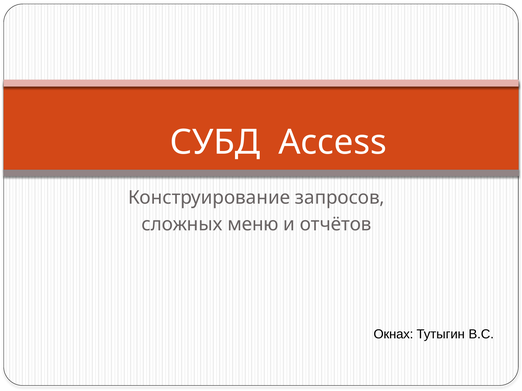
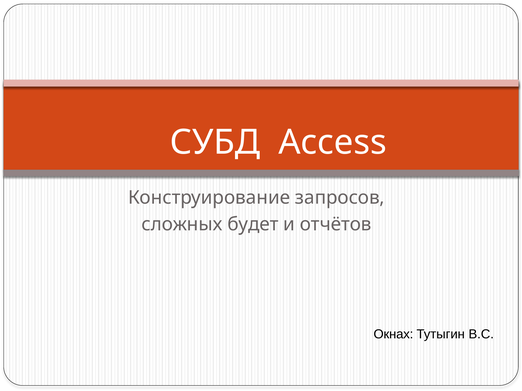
меню: меню -> будет
